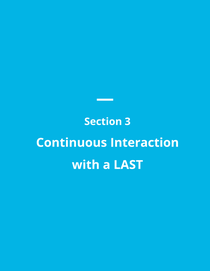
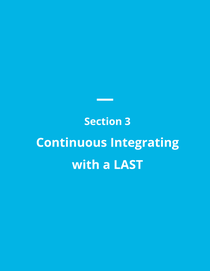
Interaction: Interaction -> Integrating
